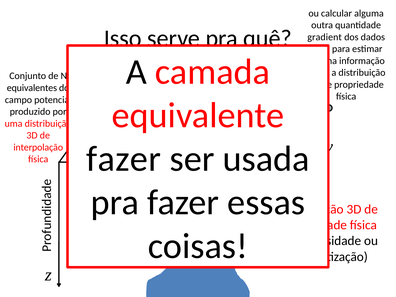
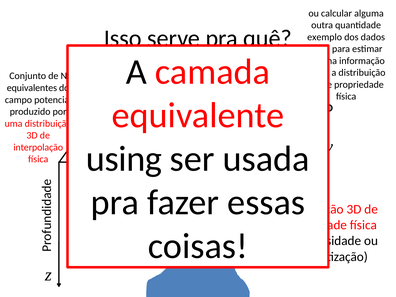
gradient: gradient -> exemplo
fazer at (124, 159): fazer -> using
